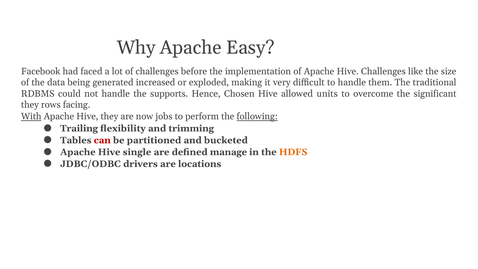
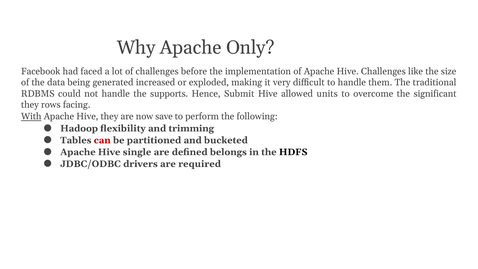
Easy: Easy -> Only
Chosen: Chosen -> Submit
jobs: jobs -> save
following underline: present -> none
Trailing: Trailing -> Hadoop
manage: manage -> belongs
HDFS colour: orange -> black
locations: locations -> required
